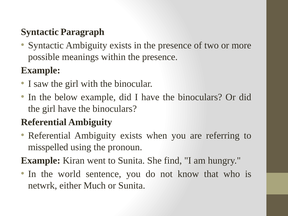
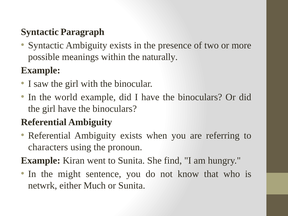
within the presence: presence -> naturally
below: below -> world
misspelled: misspelled -> characters
world: world -> might
